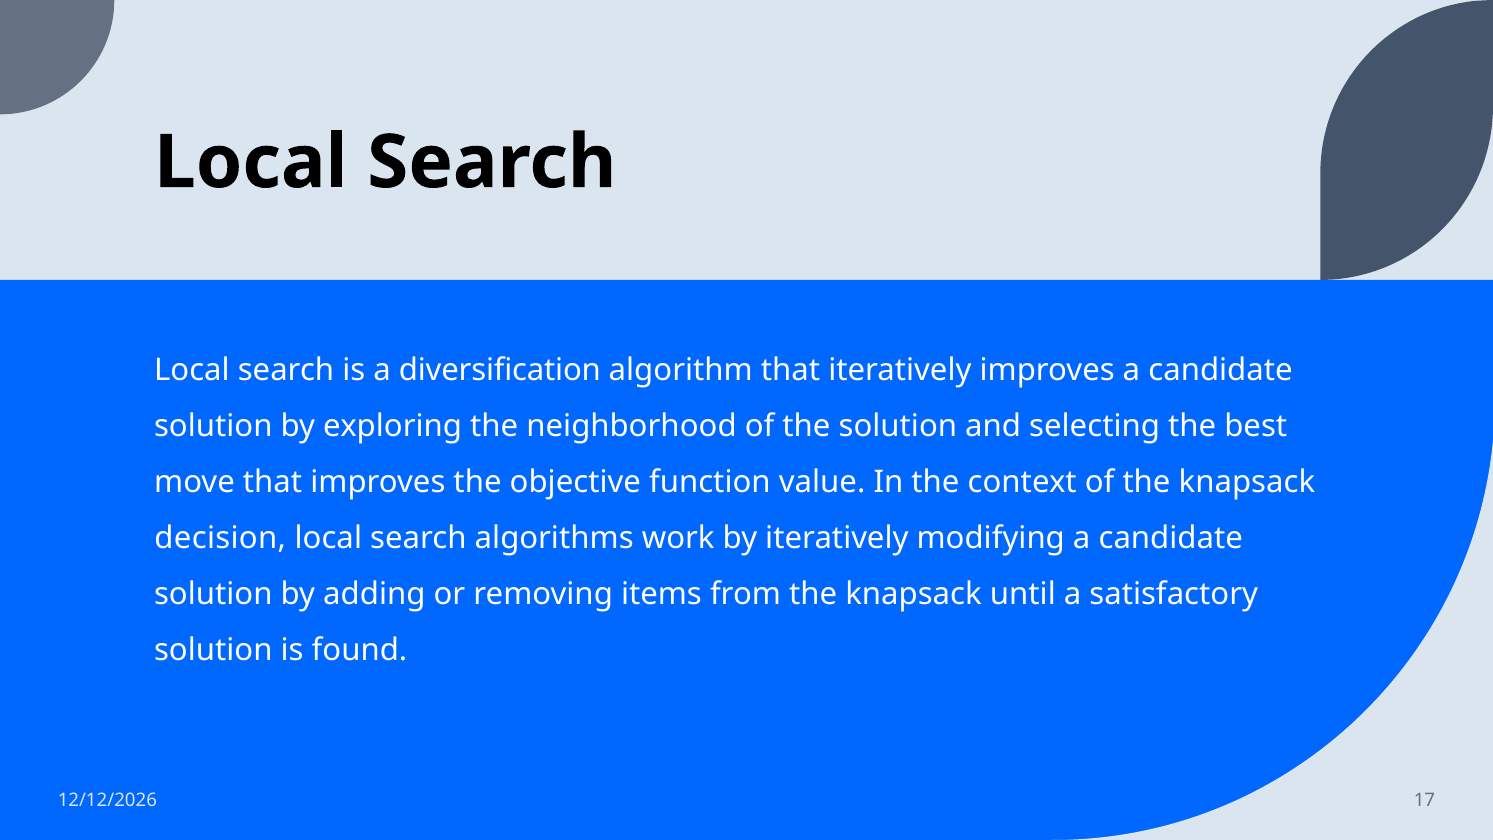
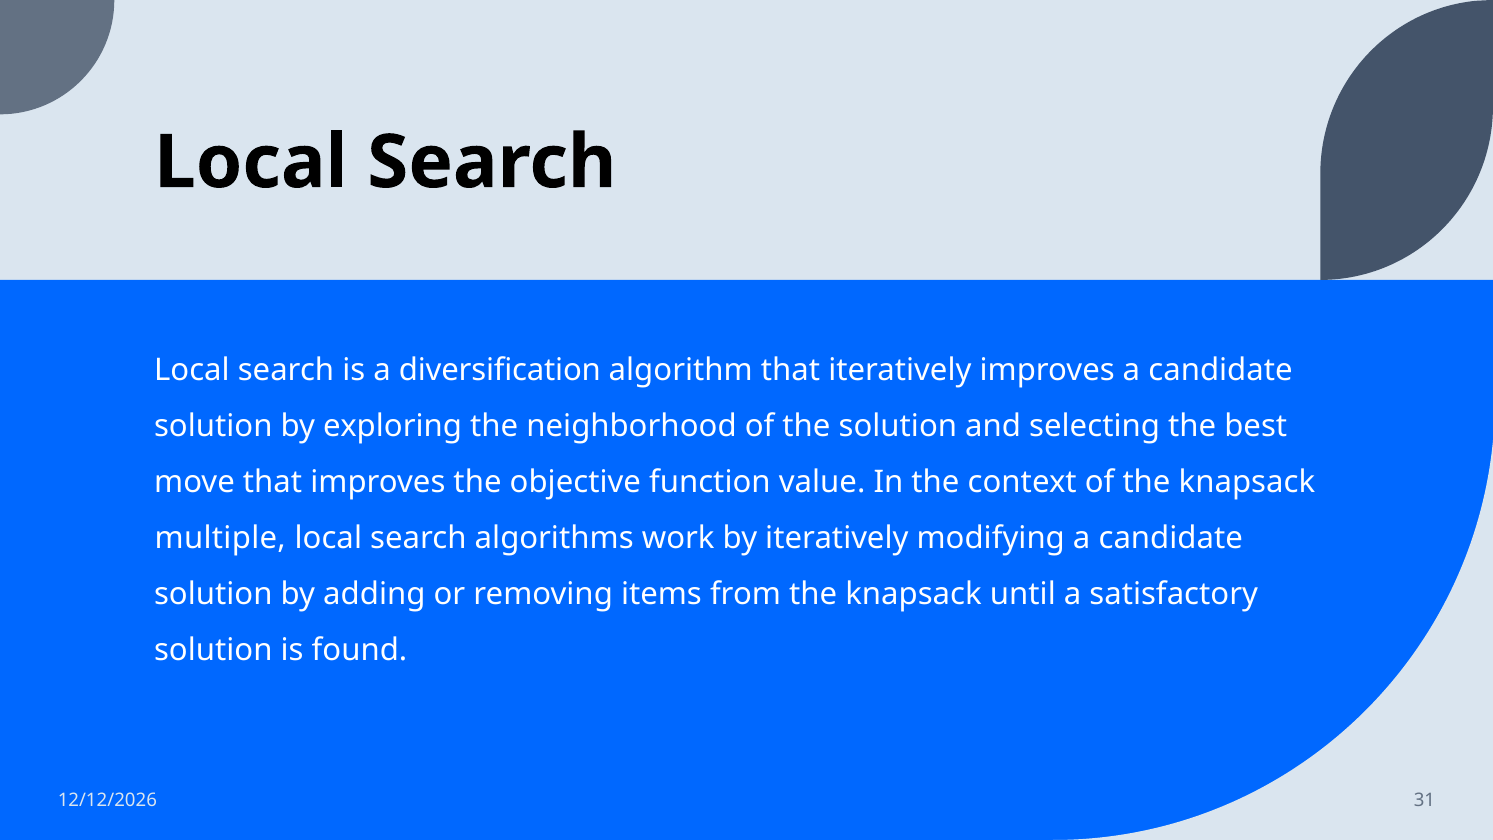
decision: decision -> multiple
17: 17 -> 31
